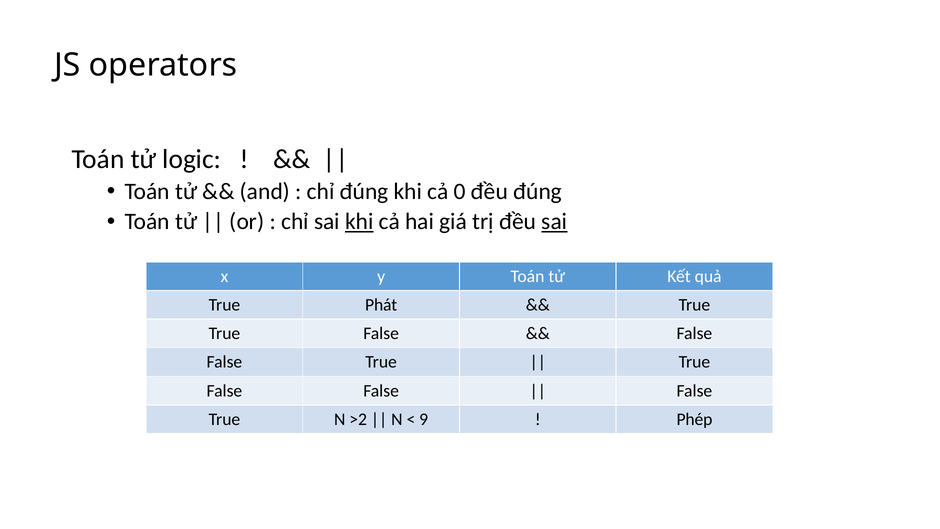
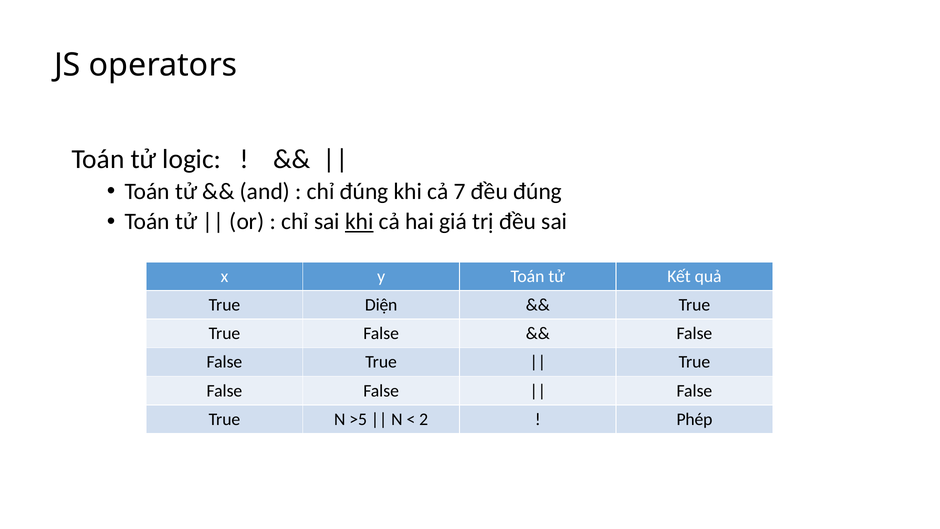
0: 0 -> 7
sai at (554, 222) underline: present -> none
Phát: Phát -> Diện
>2: >2 -> >5
9: 9 -> 2
